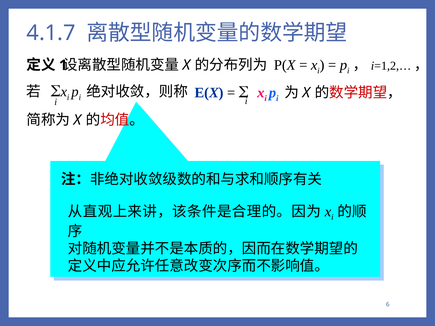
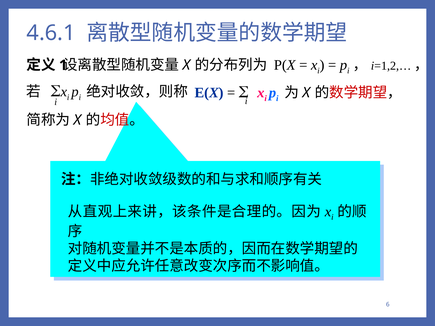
4.1.7: 4.1.7 -> 4.6.1
